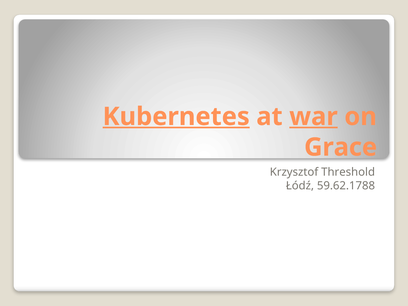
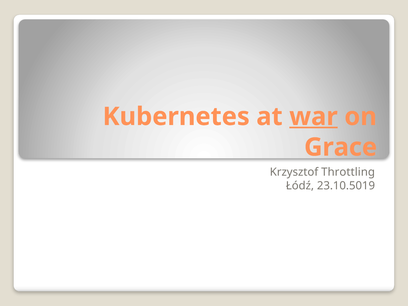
Kubernetes underline: present -> none
Threshold: Threshold -> Throttling
59.62.1788: 59.62.1788 -> 23.10.5019
